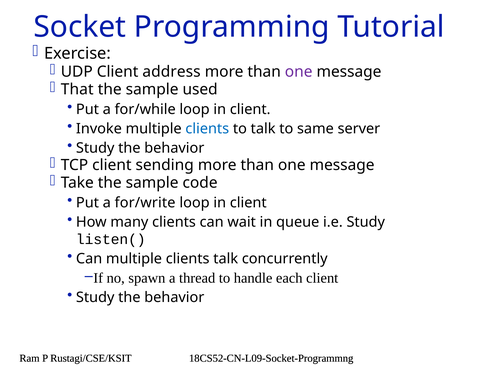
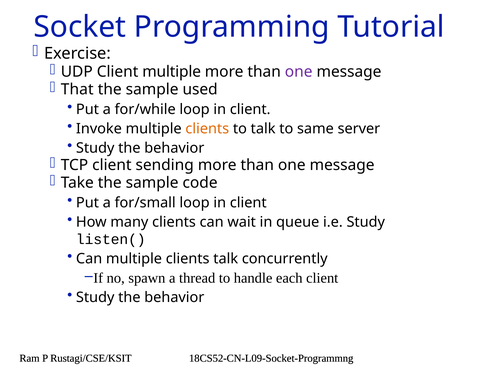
Client address: address -> multiple
clients at (207, 129) colour: blue -> orange
for/write: for/write -> for/small
